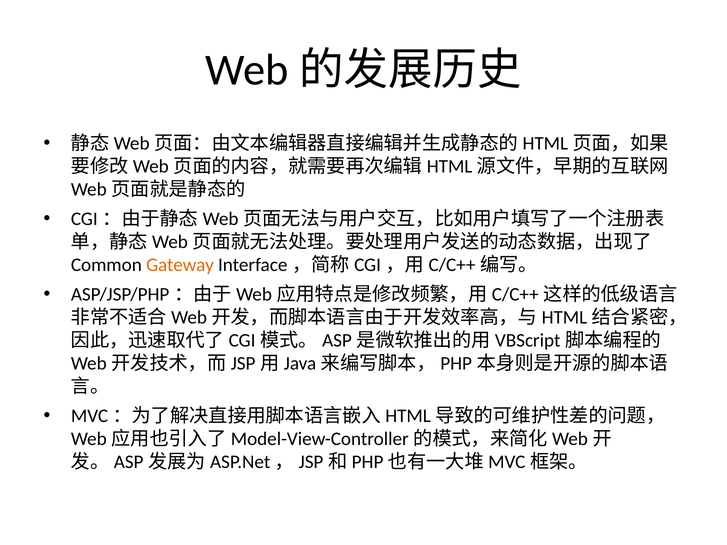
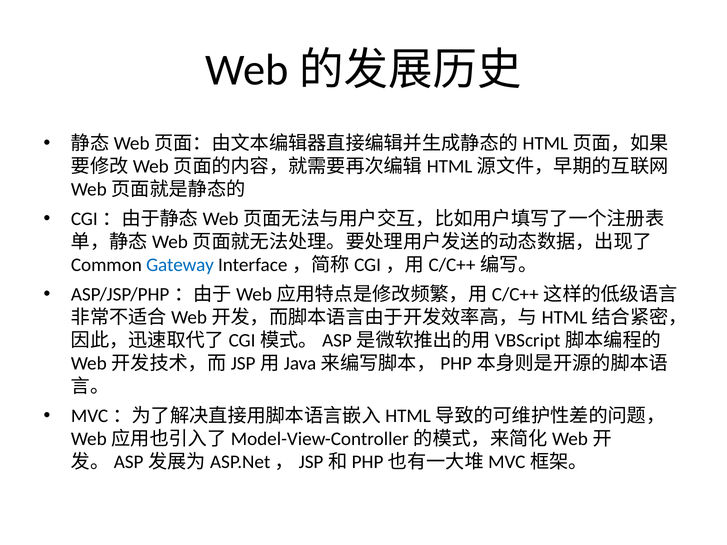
Gateway colour: orange -> blue
